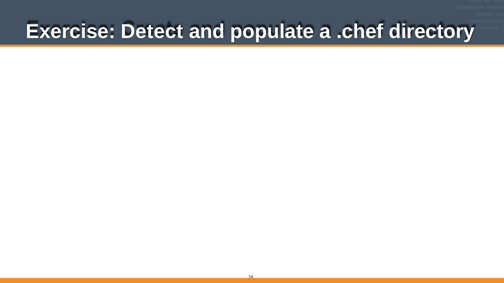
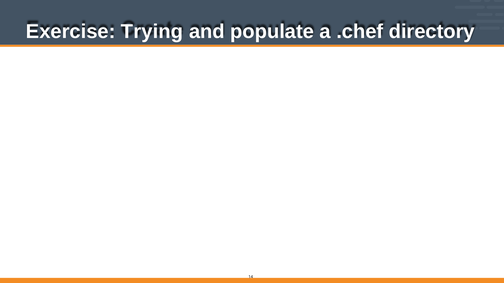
Detect: Detect -> Trying
